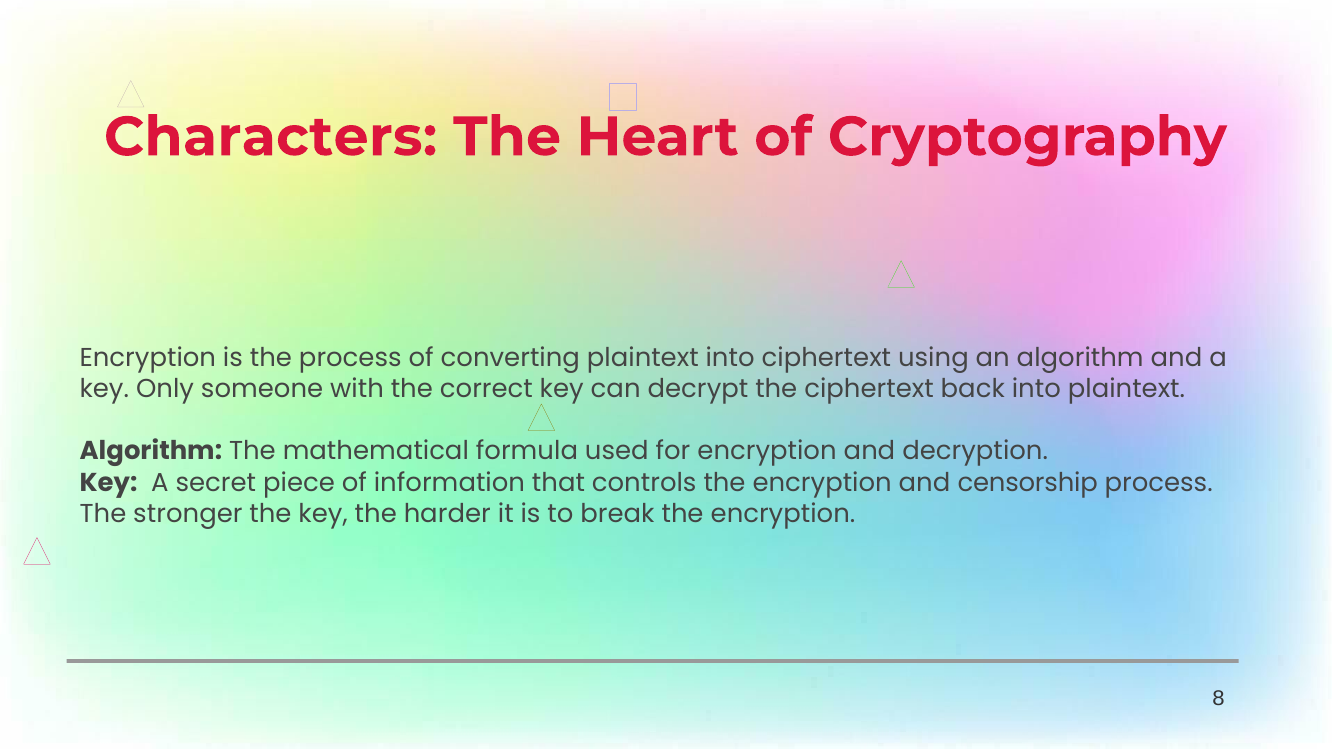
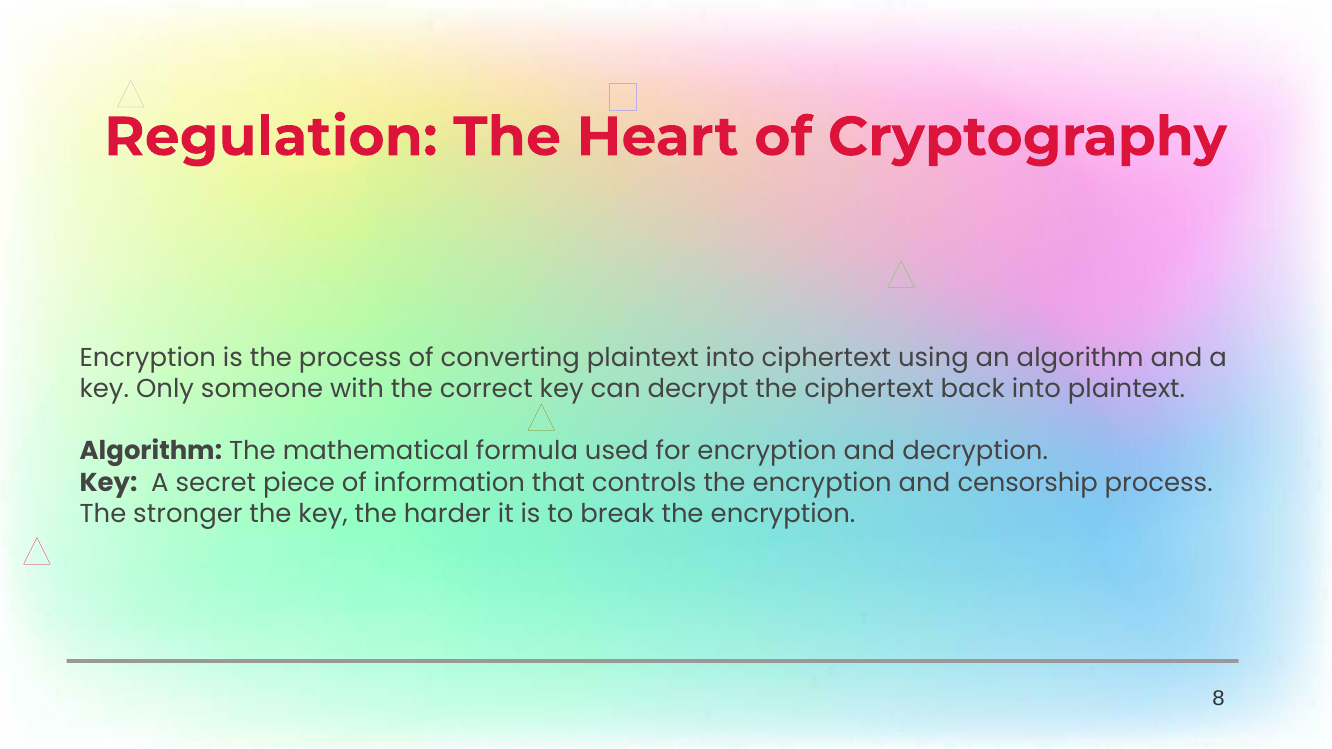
Characters: Characters -> Regulation
